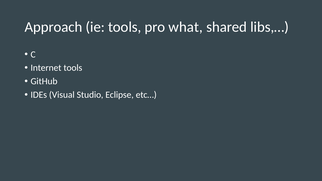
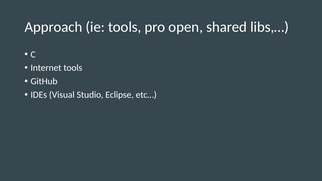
what: what -> open
